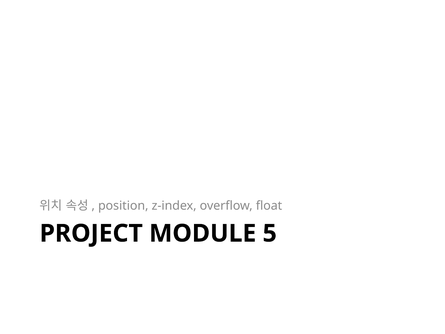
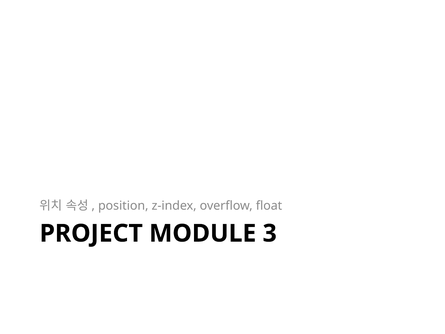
5: 5 -> 3
